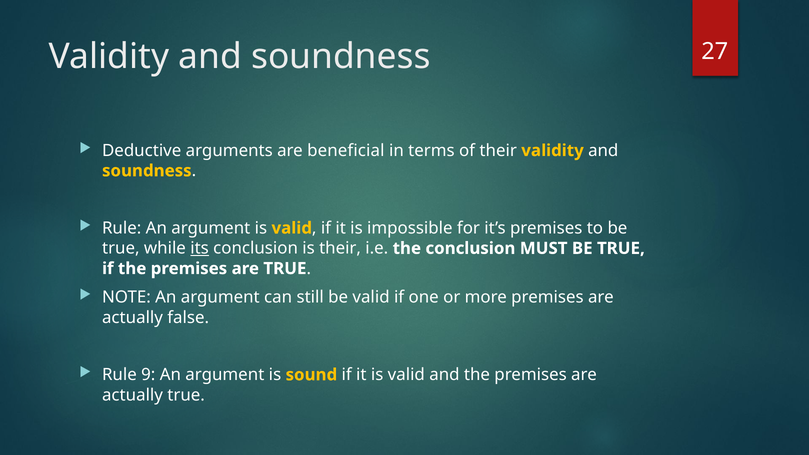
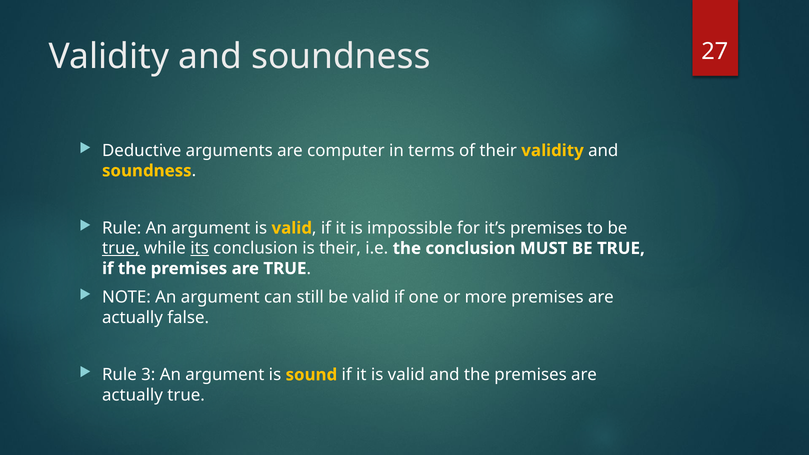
beneficial: beneficial -> computer
true at (121, 248) underline: none -> present
9: 9 -> 3
